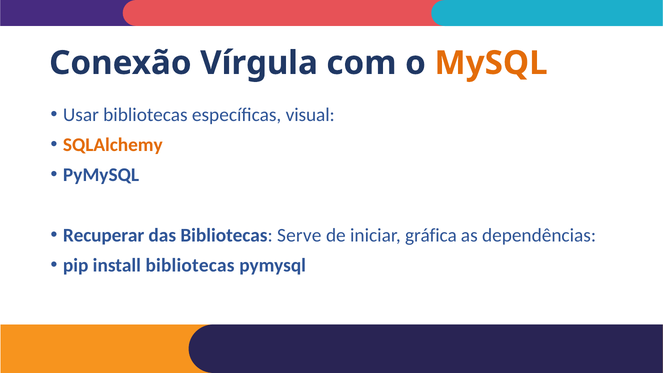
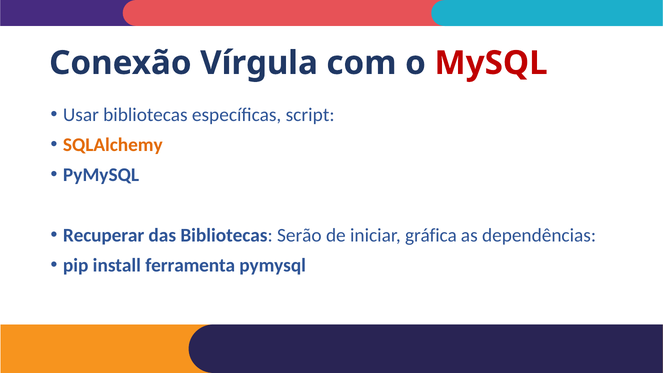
MySQL colour: orange -> red
visual: visual -> script
Serve: Serve -> Serão
install bibliotecas: bibliotecas -> ferramenta
